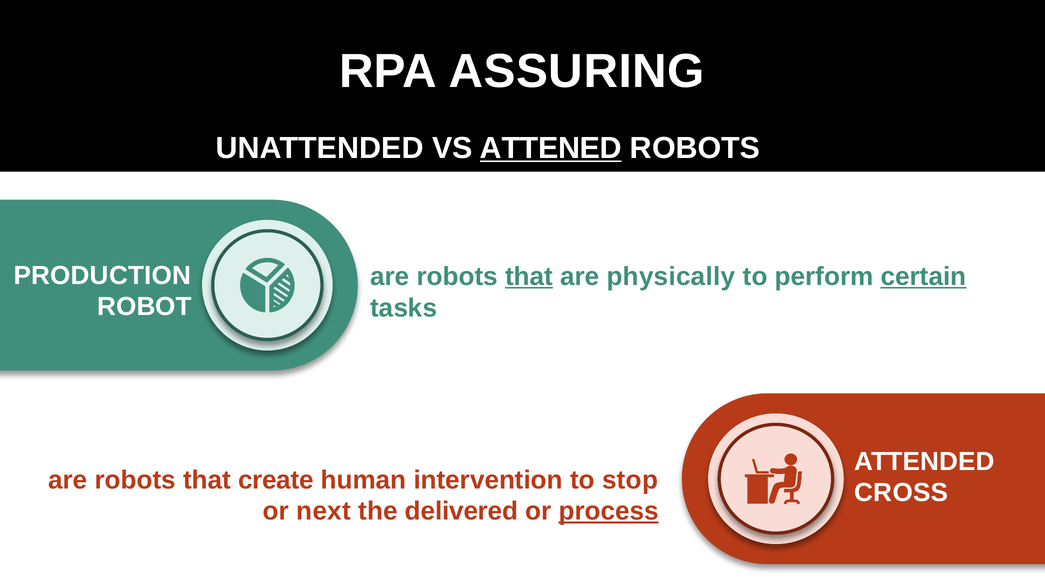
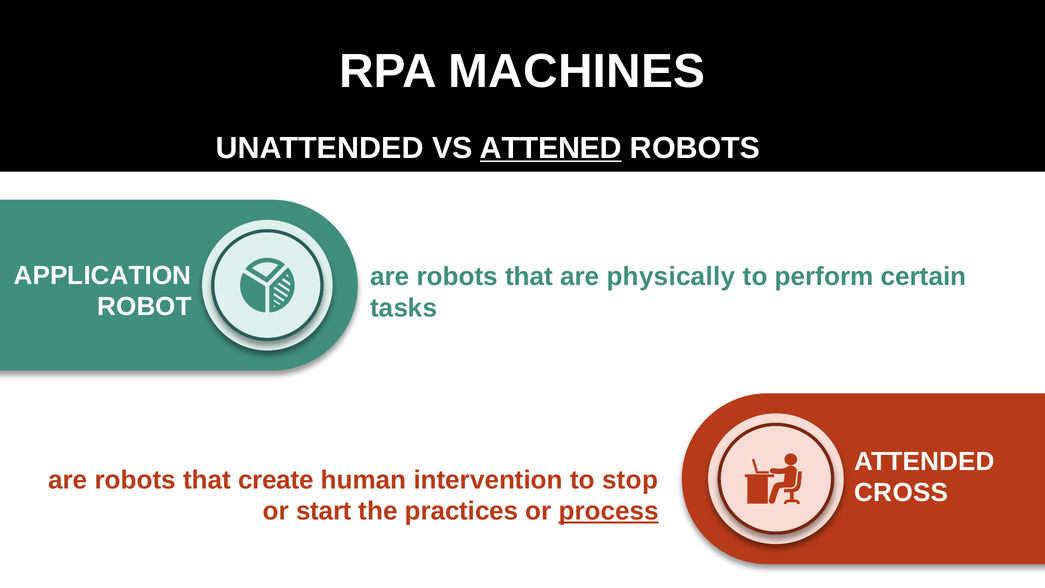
ASSURING: ASSURING -> MACHINES
PRODUCTION: PRODUCTION -> APPLICATION
that at (529, 276) underline: present -> none
certain underline: present -> none
next: next -> start
delivered: delivered -> practices
